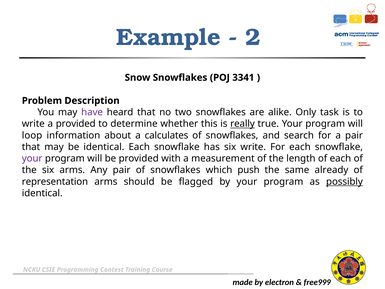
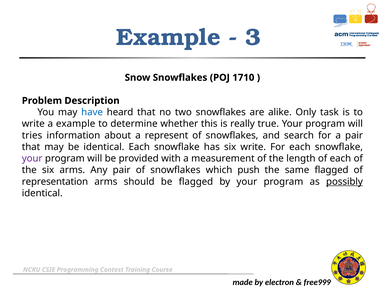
2: 2 -> 3
3341: 3341 -> 1710
have colour: purple -> blue
a provided: provided -> example
really underline: present -> none
loop: loop -> tries
calculates: calculates -> represent
same already: already -> flagged
